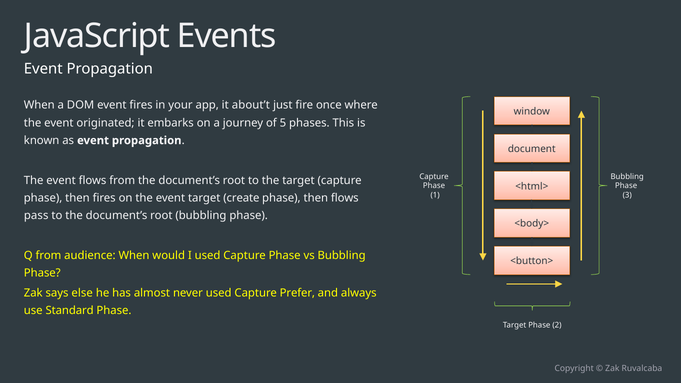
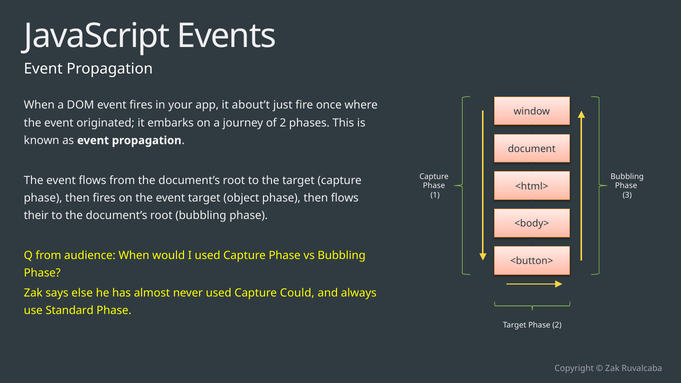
of 5: 5 -> 2
create: create -> object
pass: pass -> their
Prefer: Prefer -> Could
